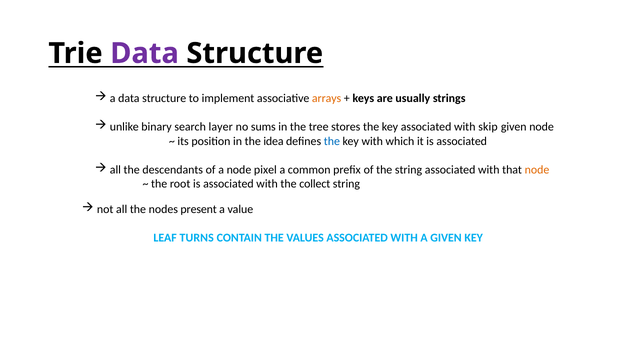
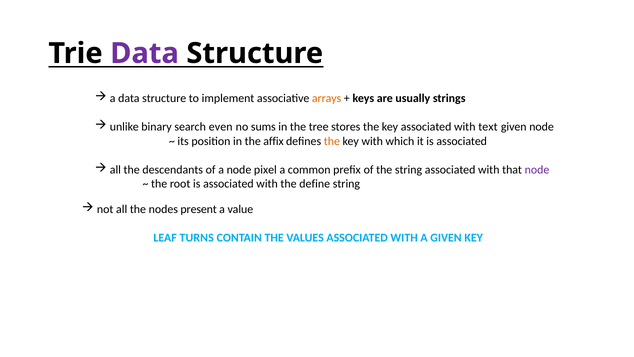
layer: layer -> even
skip: skip -> text
idea: idea -> affix
the at (332, 141) colour: blue -> orange
node at (537, 170) colour: orange -> purple
collect: collect -> define
